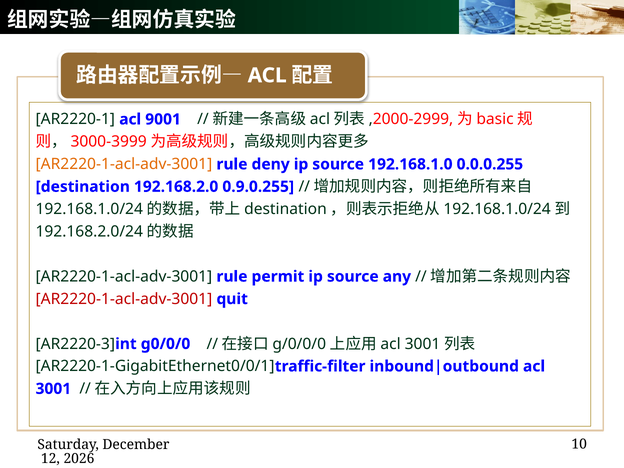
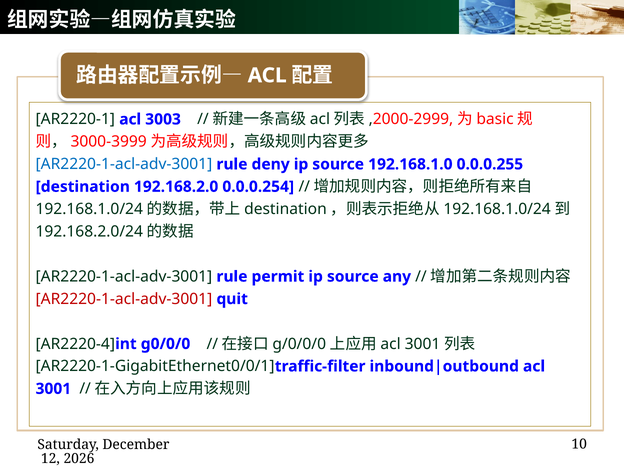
9001: 9001 -> 3003
AR2220-1-acl-adv-3001 at (124, 164) colour: orange -> blue
0.9.0.255: 0.9.0.255 -> 0.0.0.254
AR2220-3: AR2220-3 -> AR2220-4
